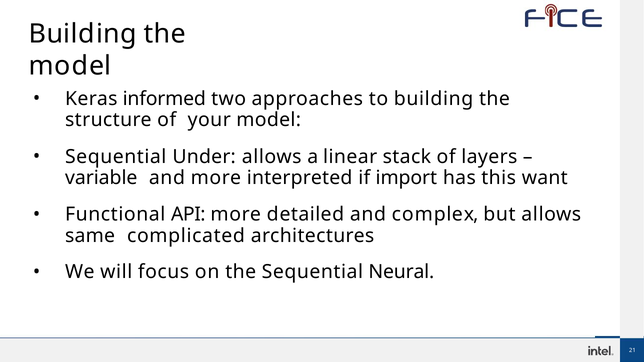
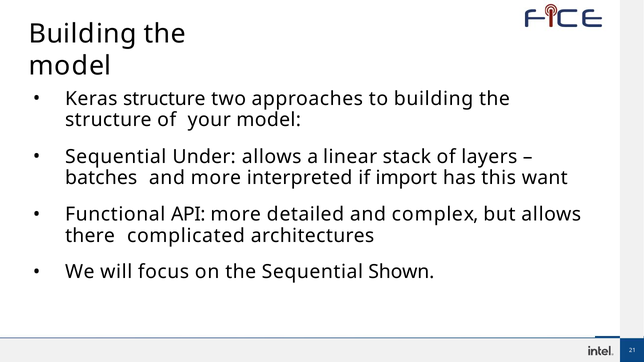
Keras informed: informed -> structure
variable: variable -> batches
same: same -> there
Neural: Neural -> Shown
